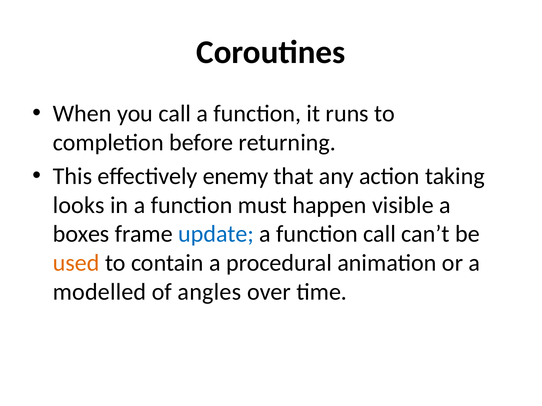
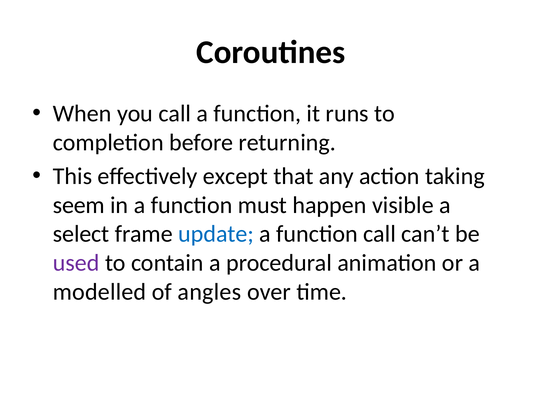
enemy: enemy -> except
looks: looks -> seem
boxes: boxes -> select
used colour: orange -> purple
